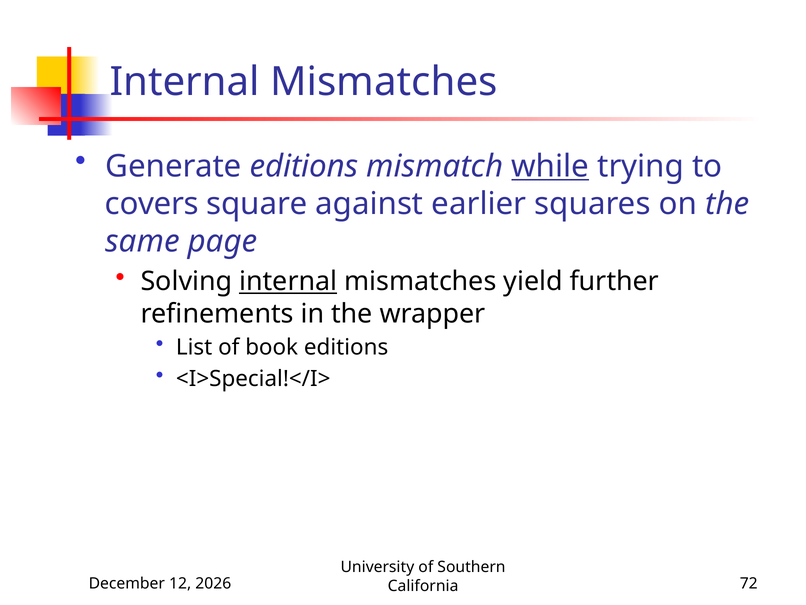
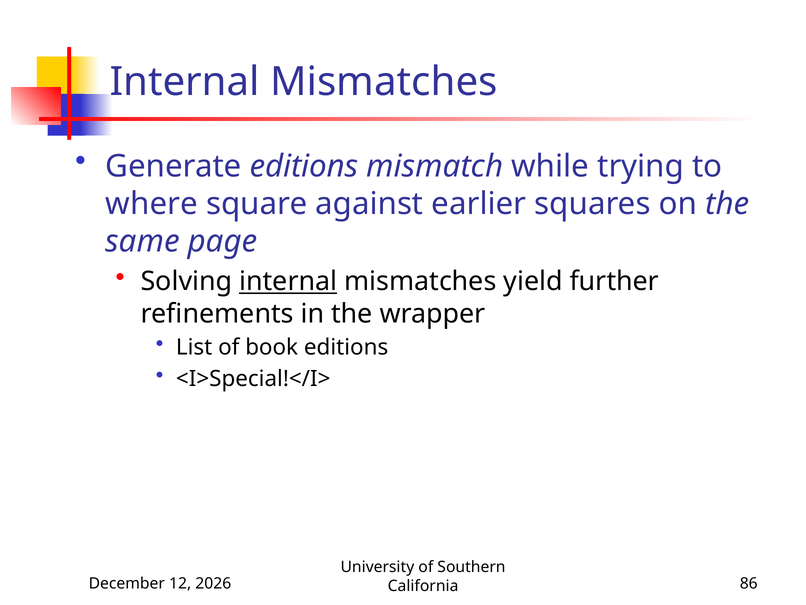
while underline: present -> none
covers: covers -> where
72: 72 -> 86
